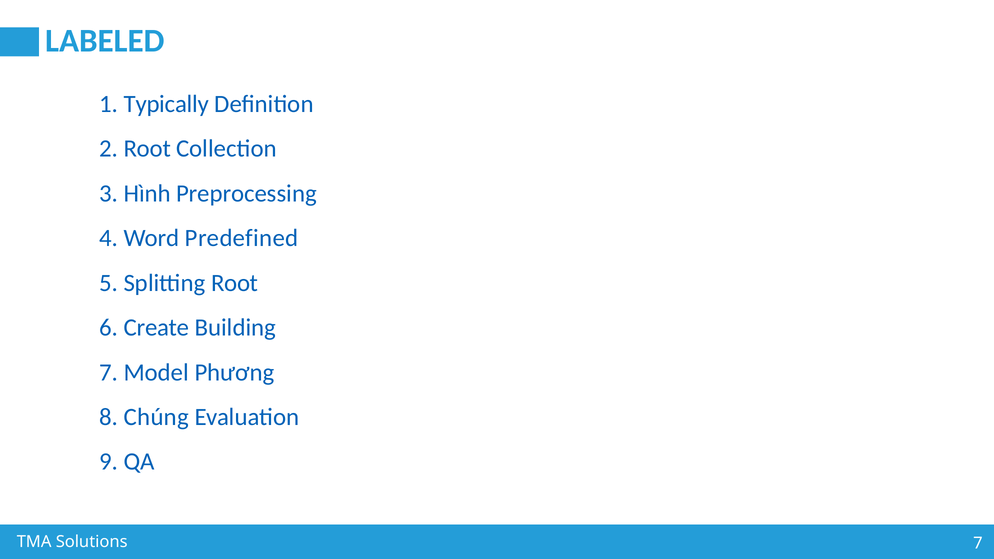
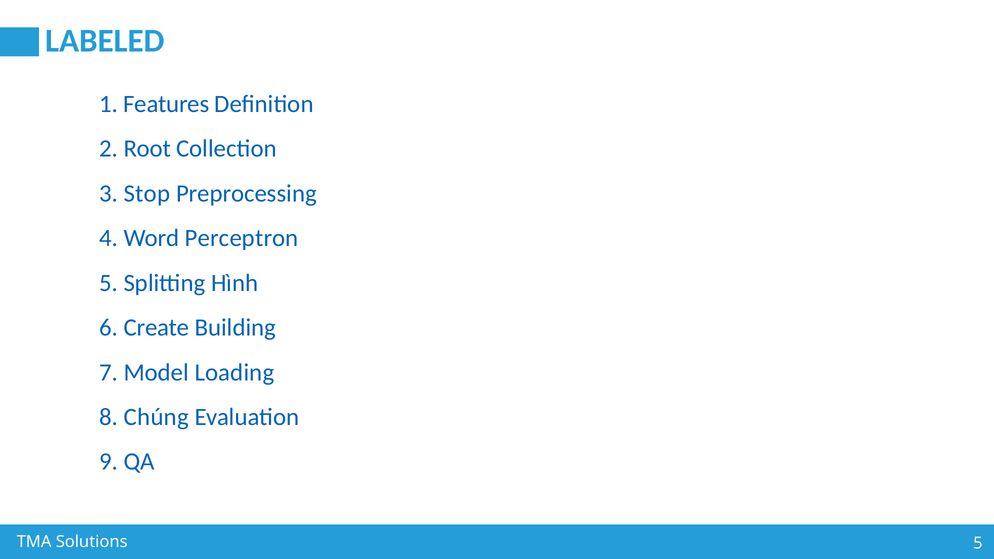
Typically: Typically -> Features
Hình: Hình -> Stop
Predefined: Predefined -> Perceptron
Splitting Root: Root -> Hình
Phương: Phương -> Loading
7 at (978, 543): 7 -> 5
